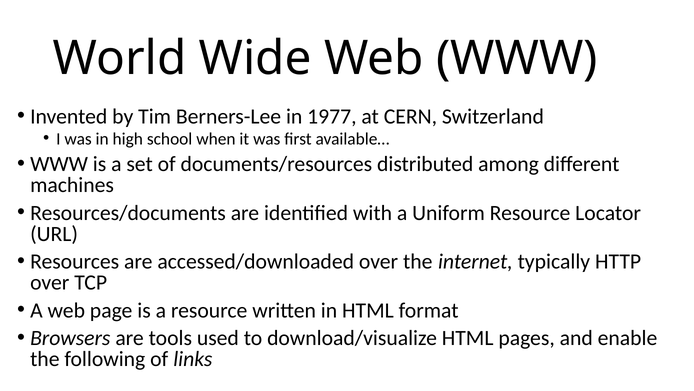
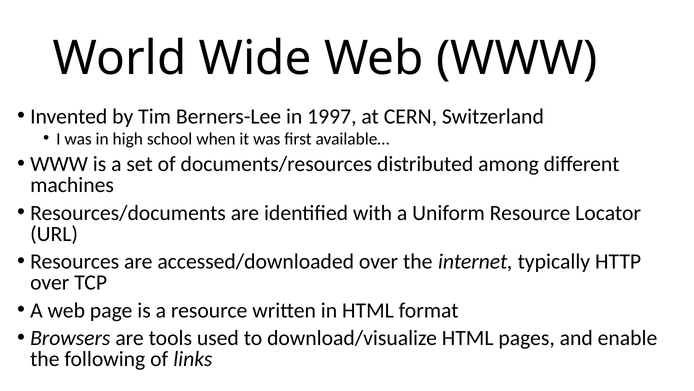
1977: 1977 -> 1997
